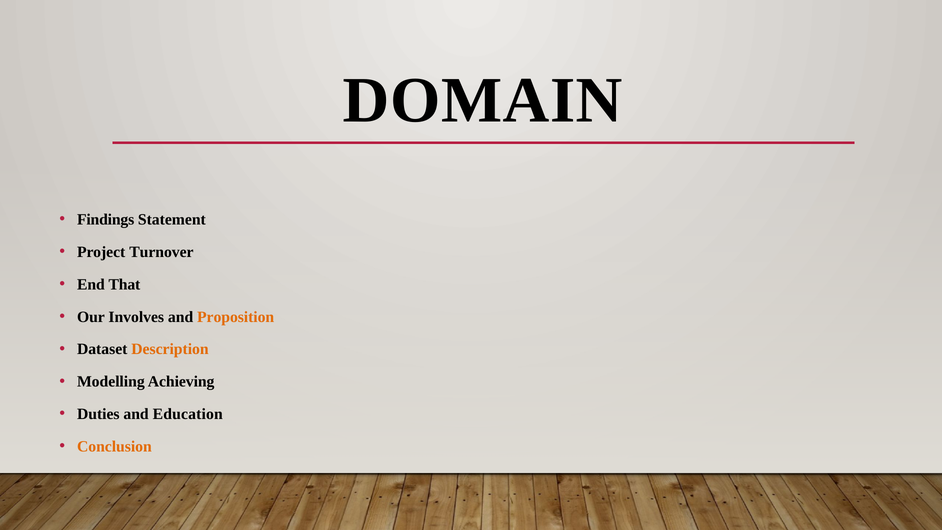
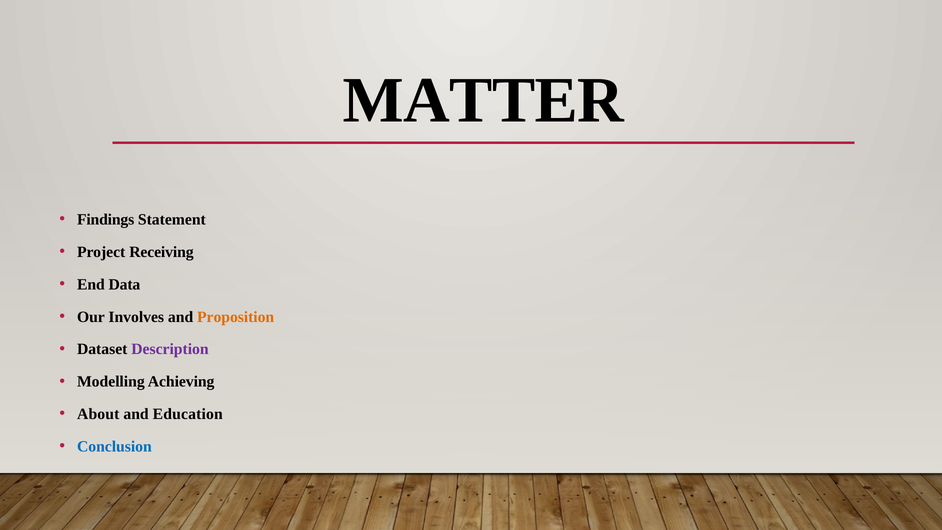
DOMAIN: DOMAIN -> MATTER
Turnover: Turnover -> Receiving
That: That -> Data
Description colour: orange -> purple
Duties: Duties -> About
Conclusion colour: orange -> blue
